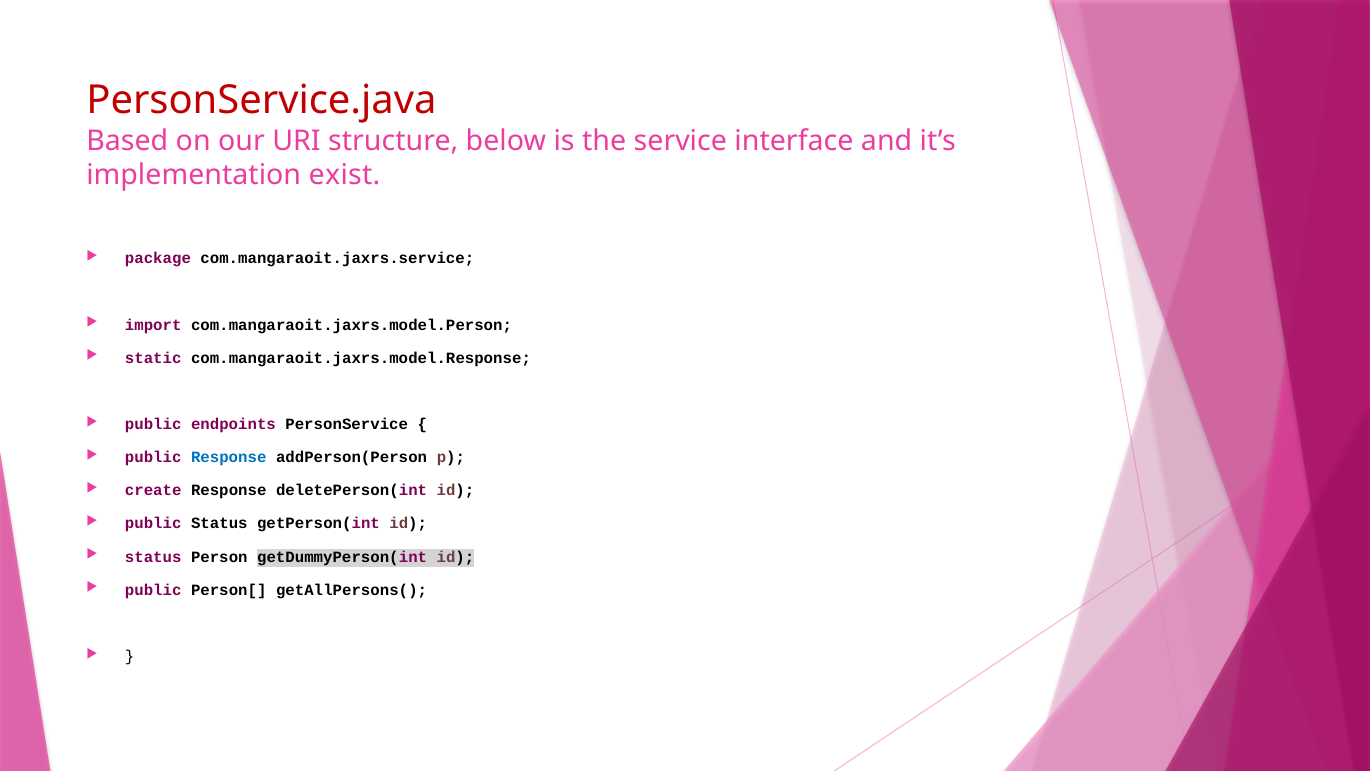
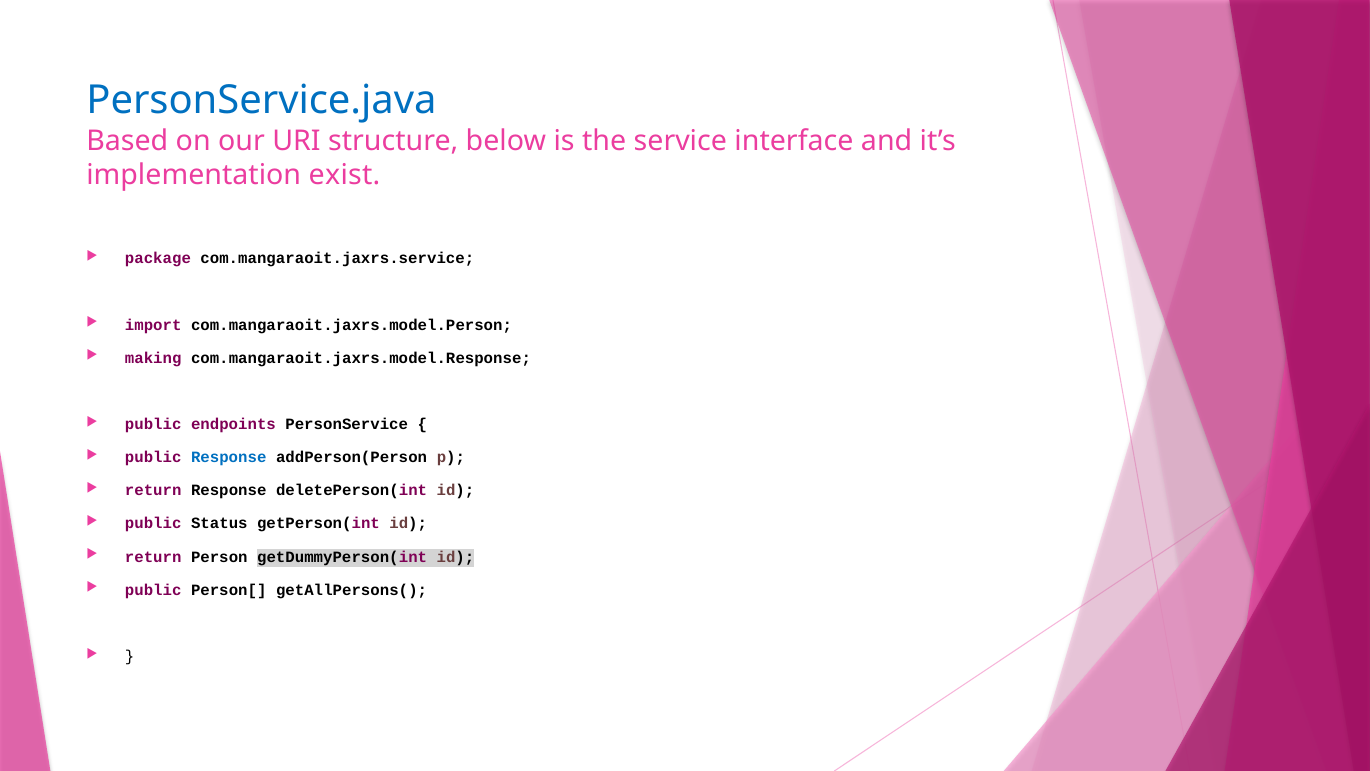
PersonService.java colour: red -> blue
static: static -> making
create at (153, 490): create -> return
status at (153, 557): status -> return
